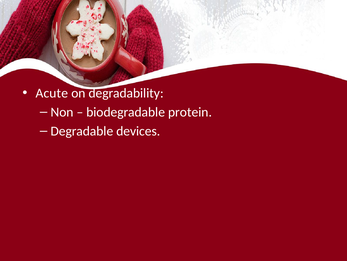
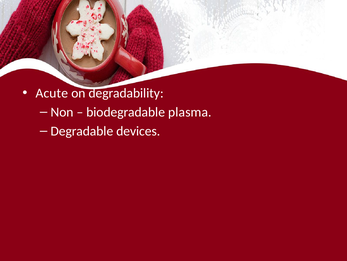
protein: protein -> plasma
